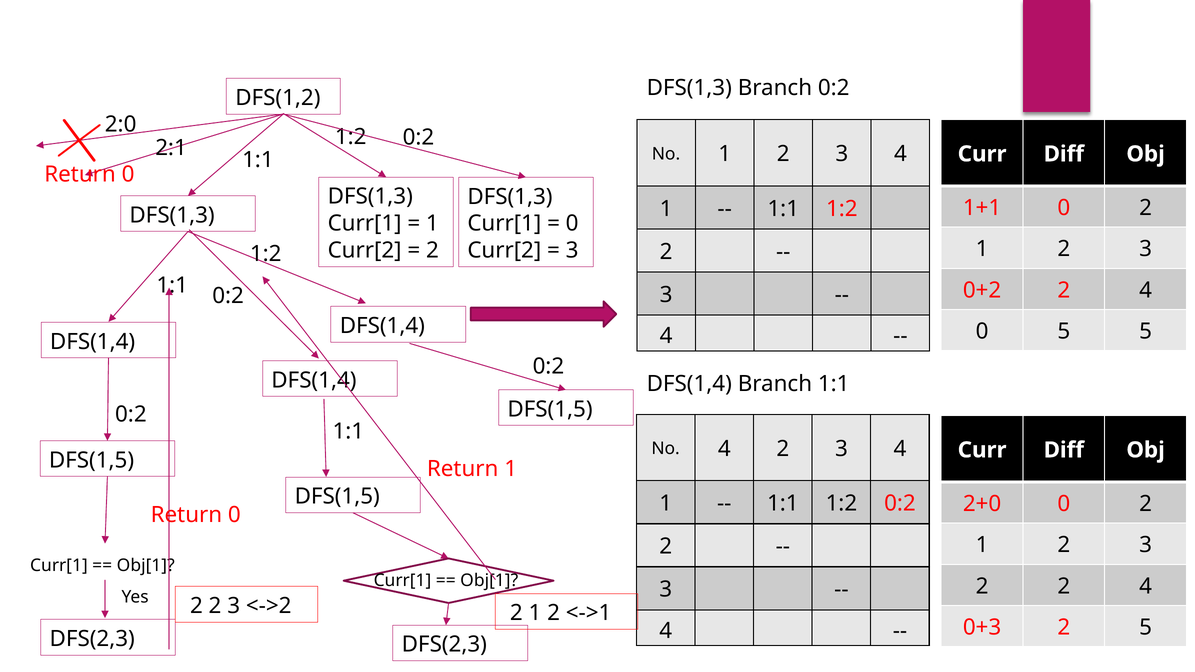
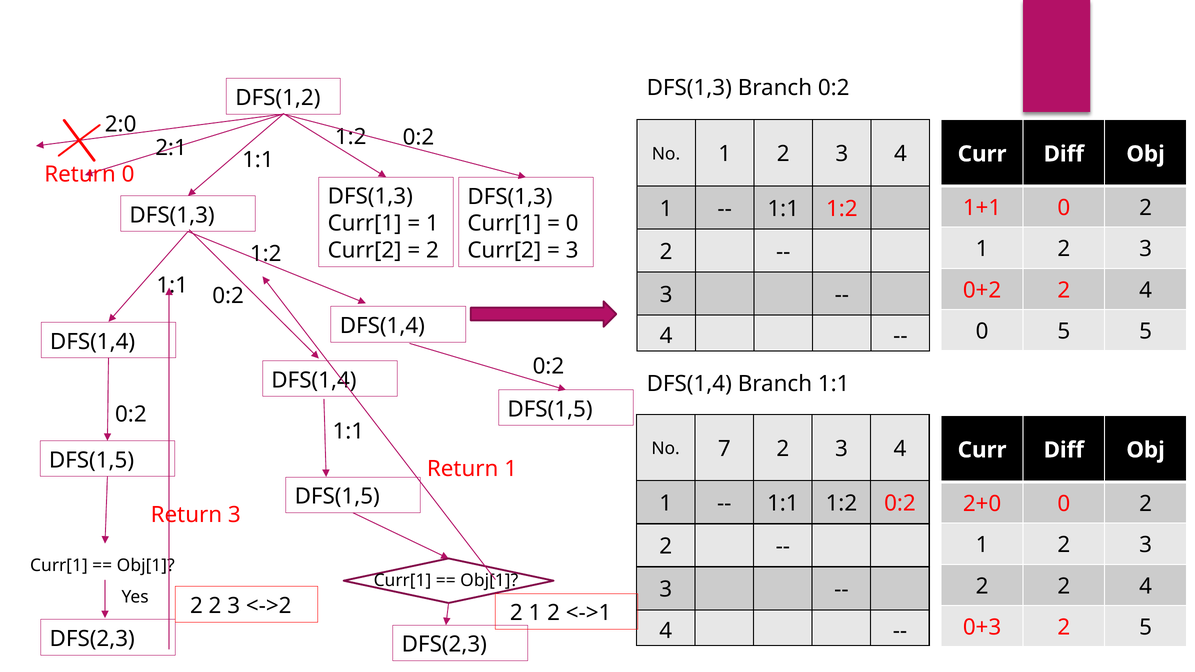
No 4: 4 -> 7
0 at (234, 515): 0 -> 3
